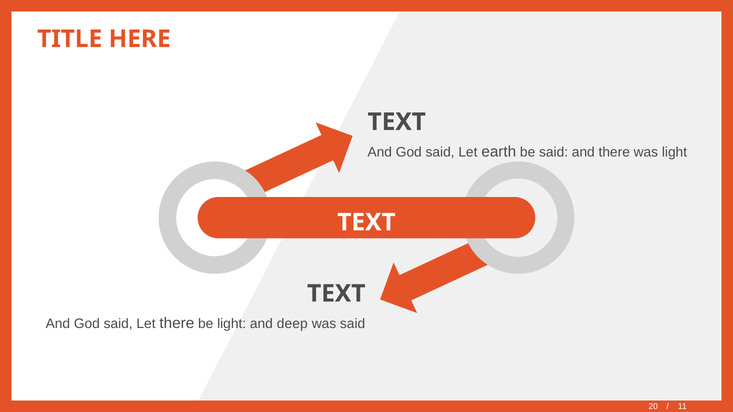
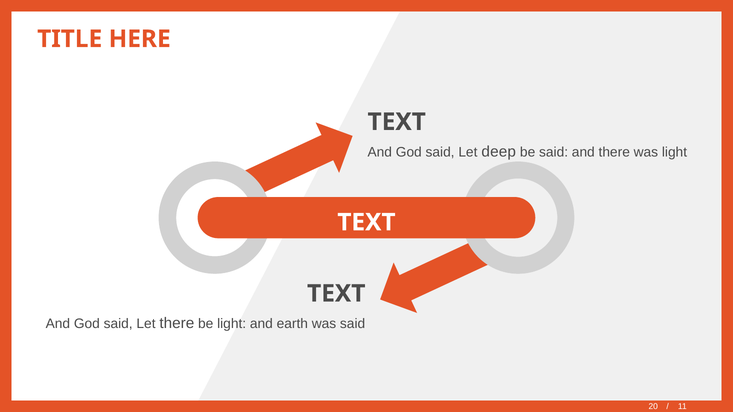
earth: earth -> deep
deep: deep -> earth
